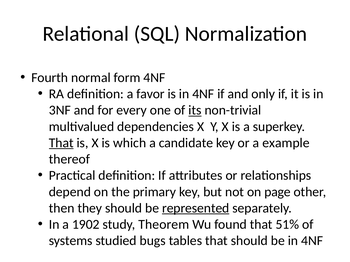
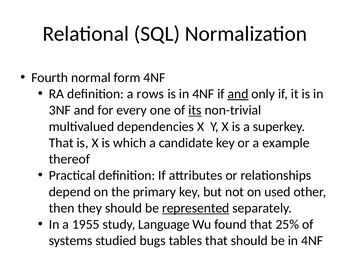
favor: favor -> rows
and at (238, 94) underline: none -> present
That at (61, 143) underline: present -> none
page: page -> used
1902: 1902 -> 1955
Theorem: Theorem -> Language
51%: 51% -> 25%
